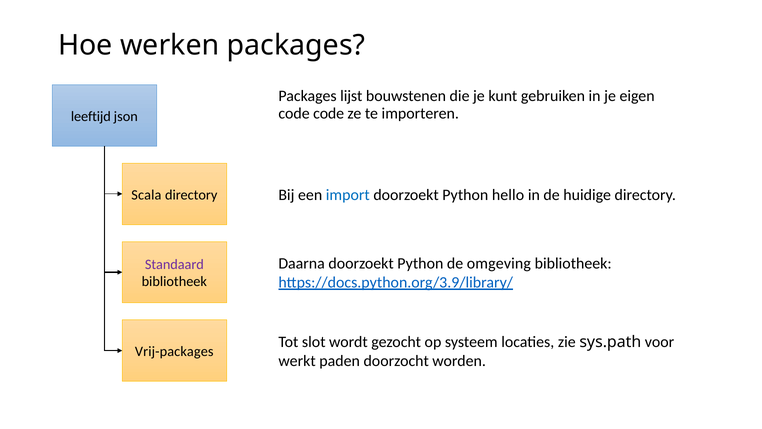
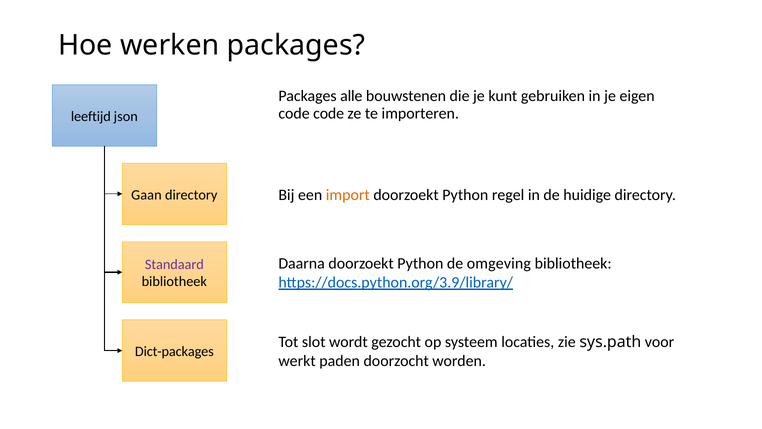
lijst: lijst -> alle
import colour: blue -> orange
hello: hello -> regel
Scala: Scala -> Gaan
Vrij-packages: Vrij-packages -> Dict-packages
